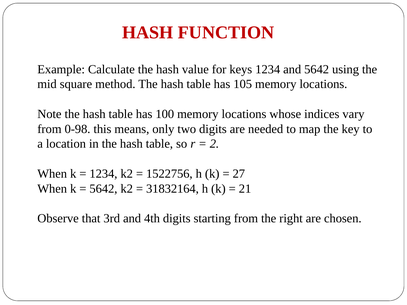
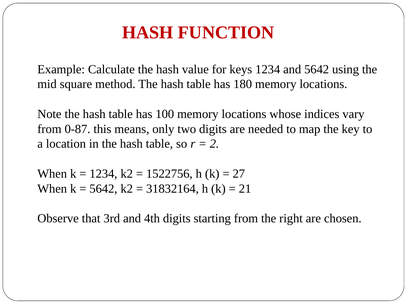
105: 105 -> 180
0-98: 0-98 -> 0-87
